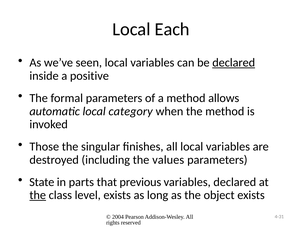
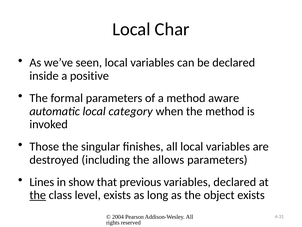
Each: Each -> Char
declared at (234, 63) underline: present -> none
allows: allows -> aware
values: values -> allows
State: State -> Lines
parts: parts -> show
